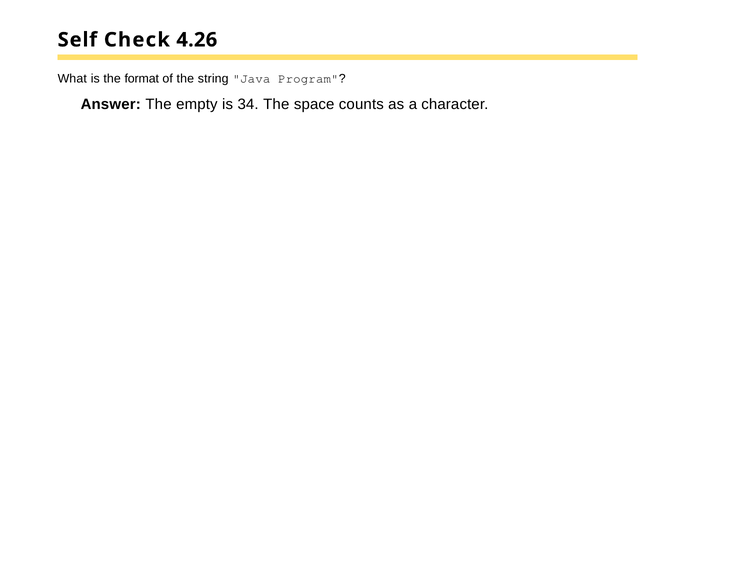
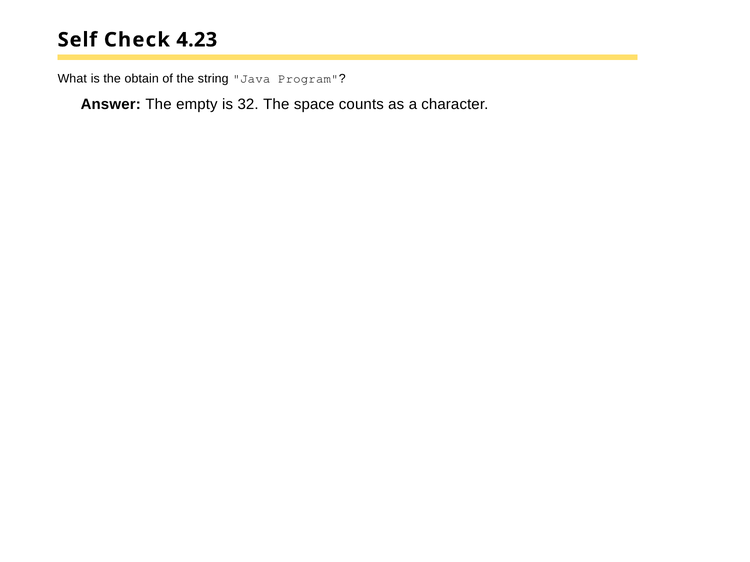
4.26: 4.26 -> 4.23
format: format -> obtain
34: 34 -> 32
